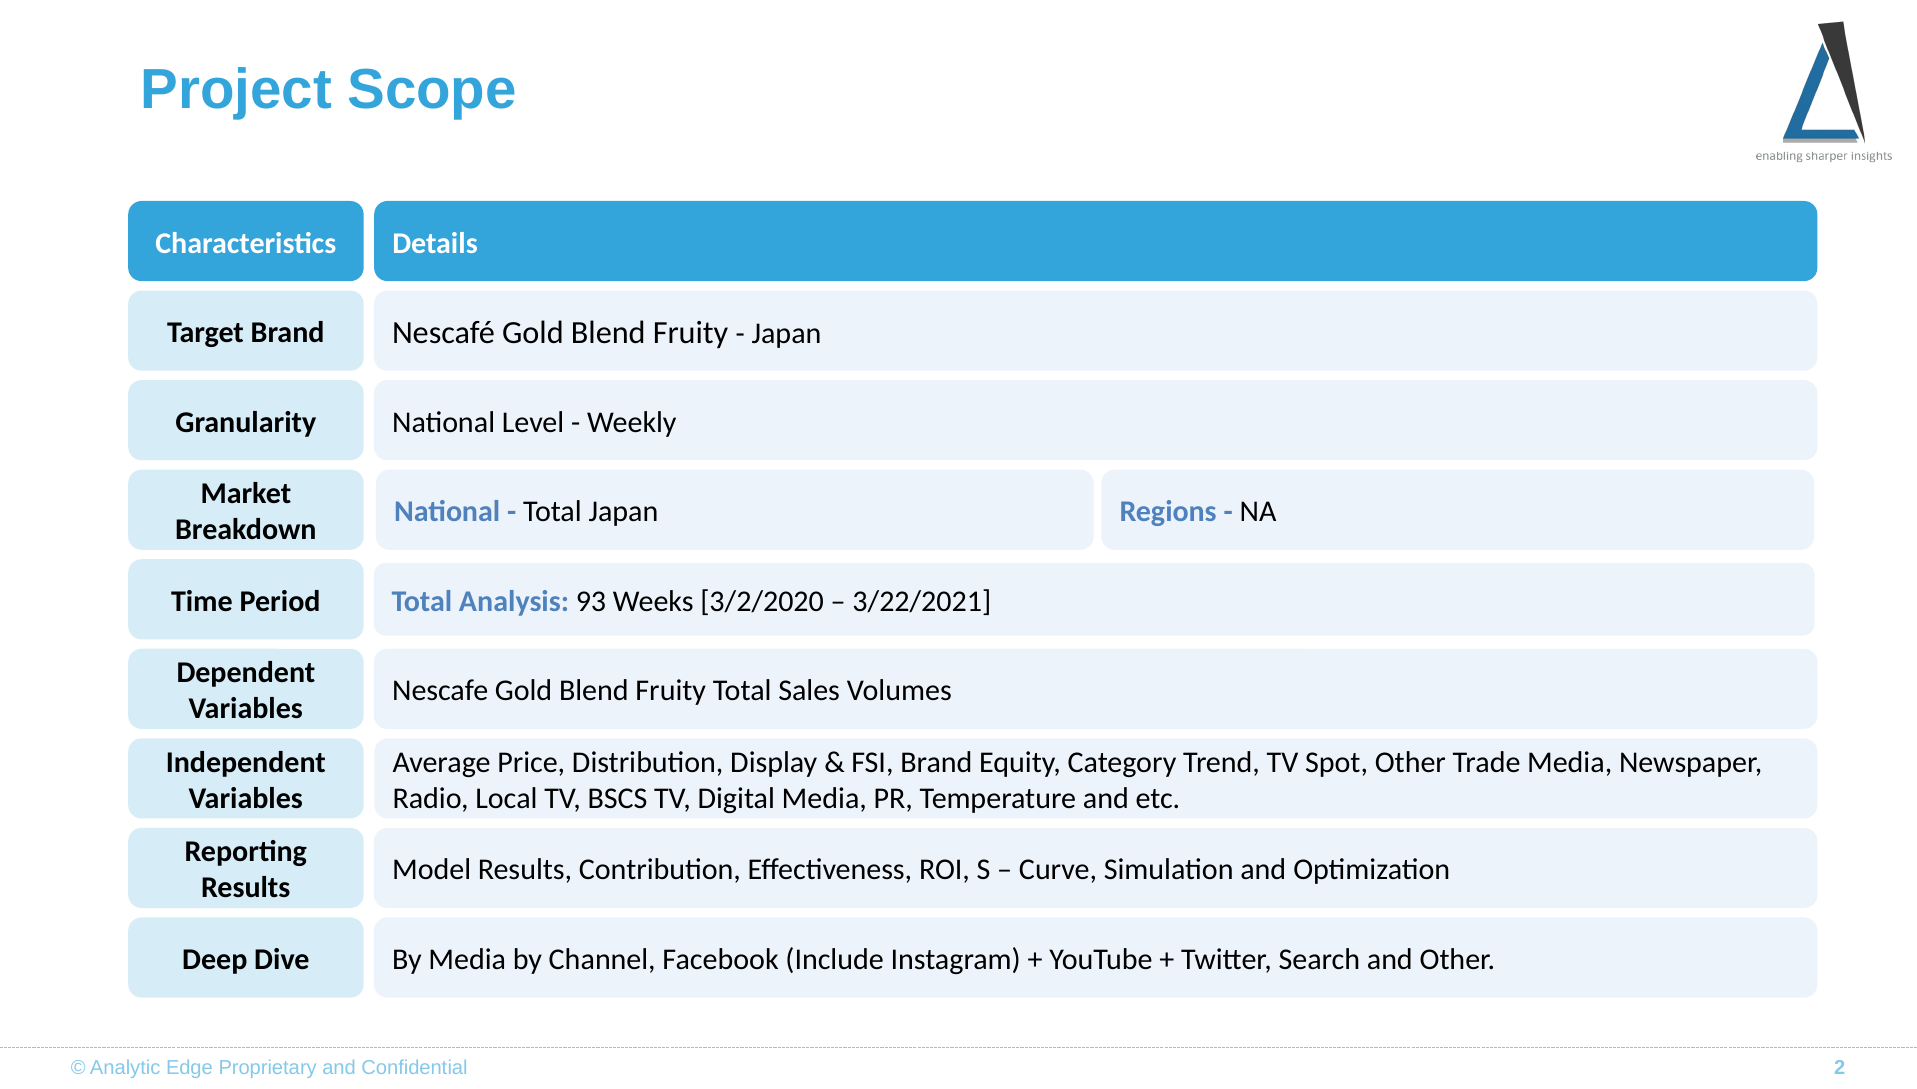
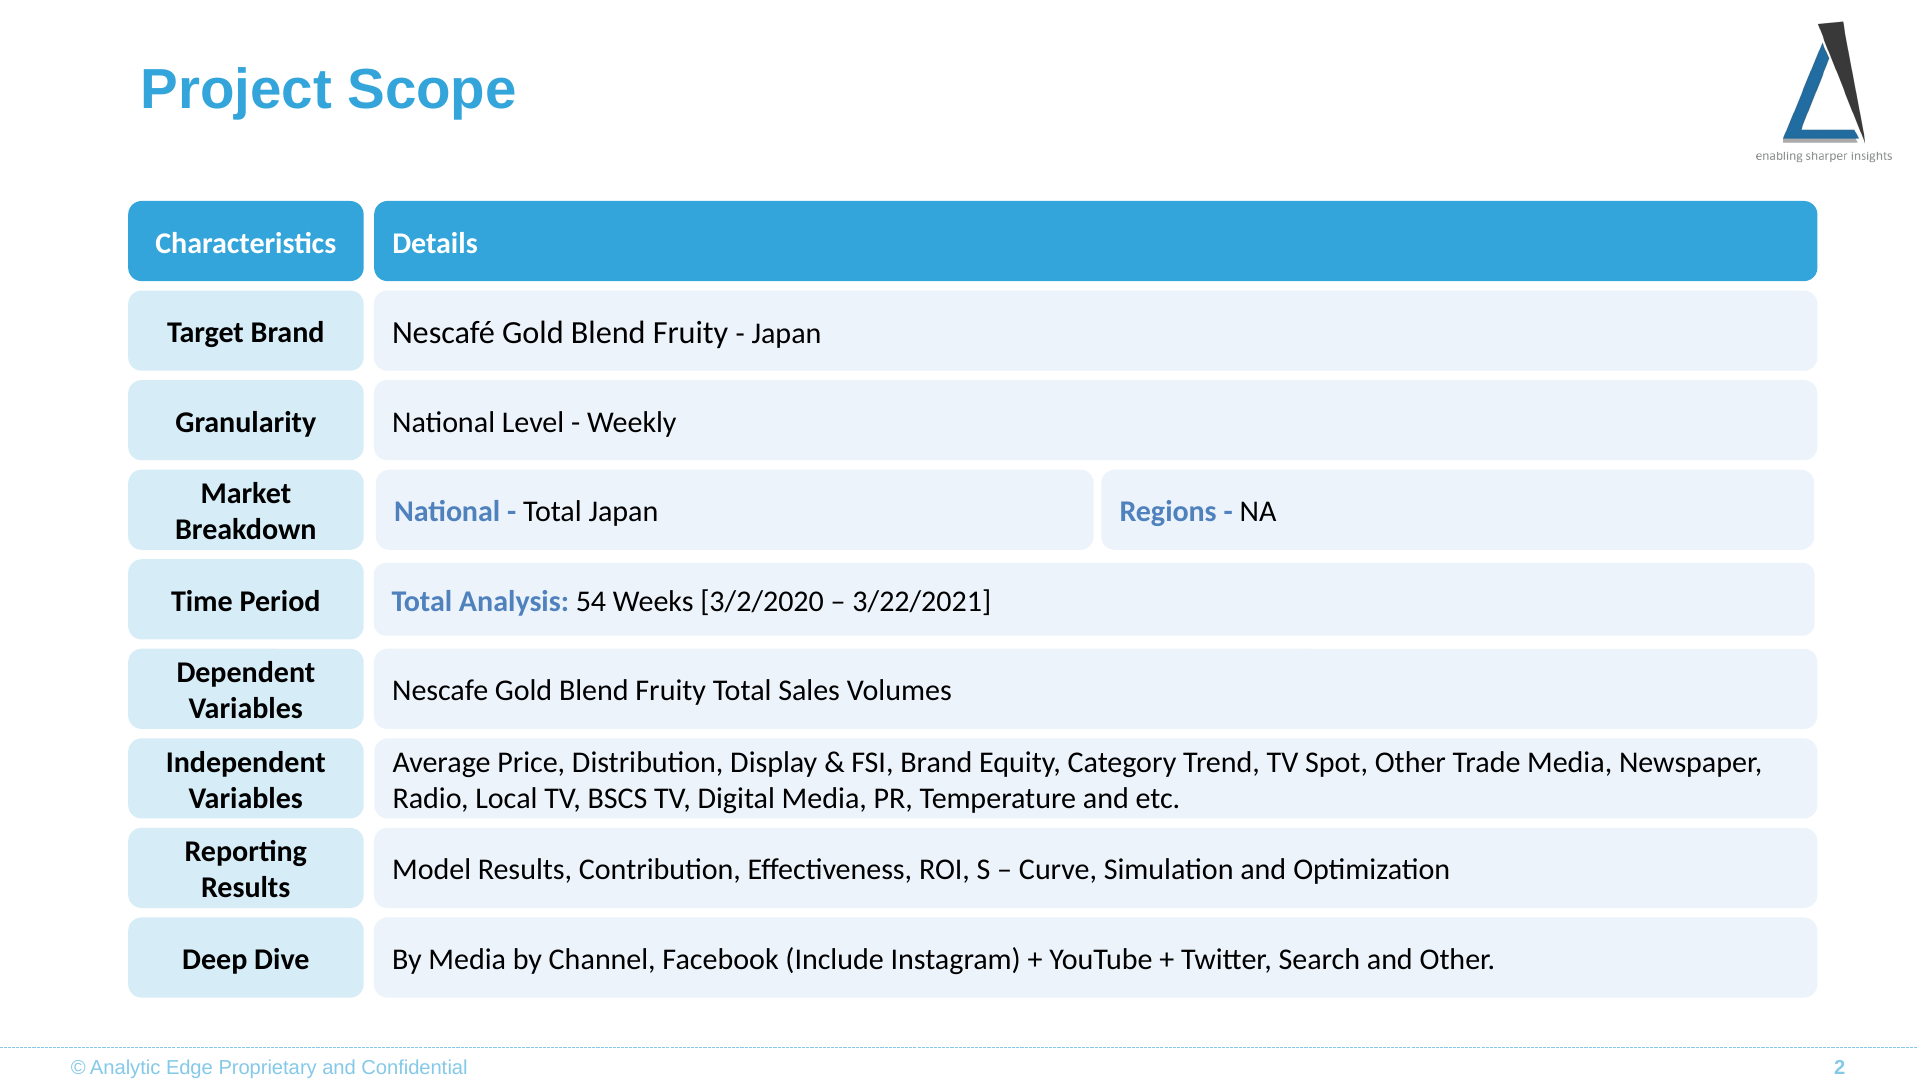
93: 93 -> 54
